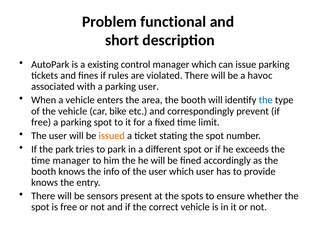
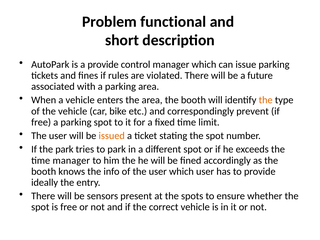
a existing: existing -> provide
havoc: havoc -> future
parking user: user -> area
the at (266, 100) colour: blue -> orange
knows at (45, 182): knows -> ideally
